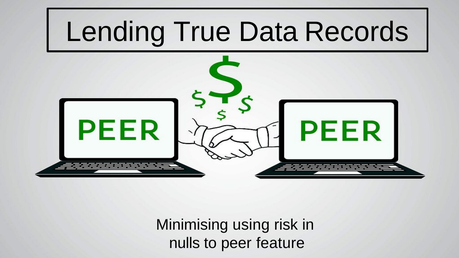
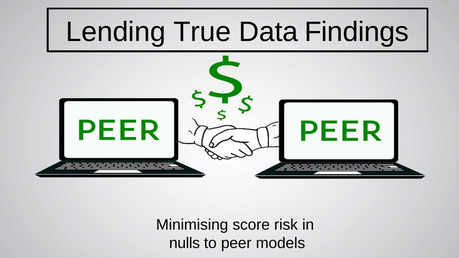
Records: Records -> Findings
using: using -> score
feature: feature -> models
